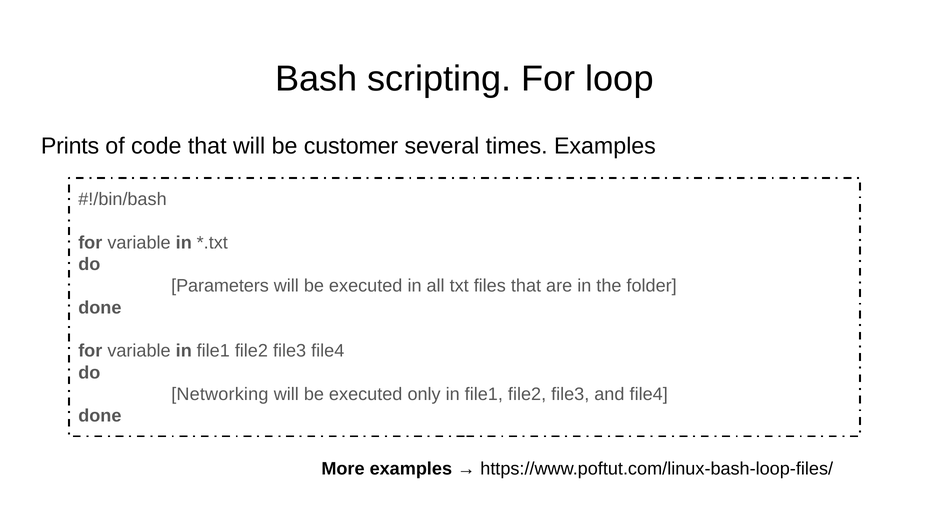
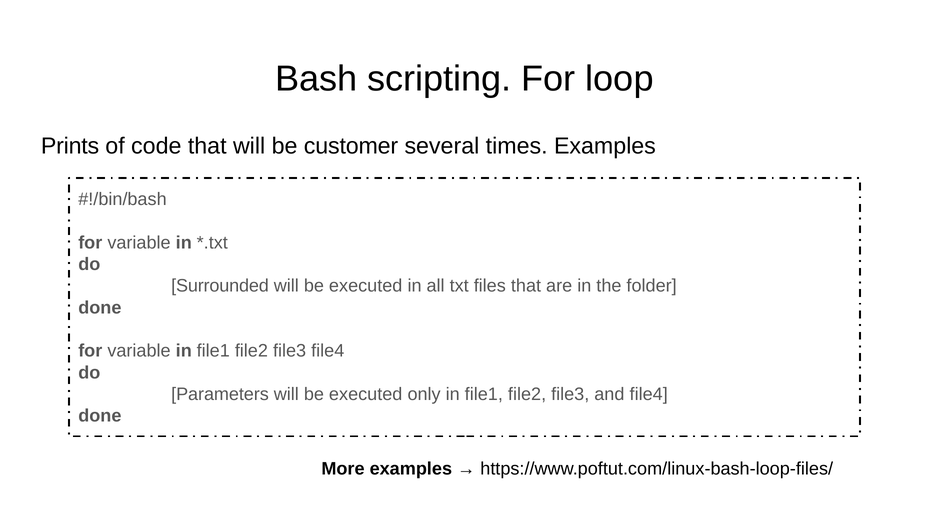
Parameters: Parameters -> Surrounded
Networking: Networking -> Parameters
